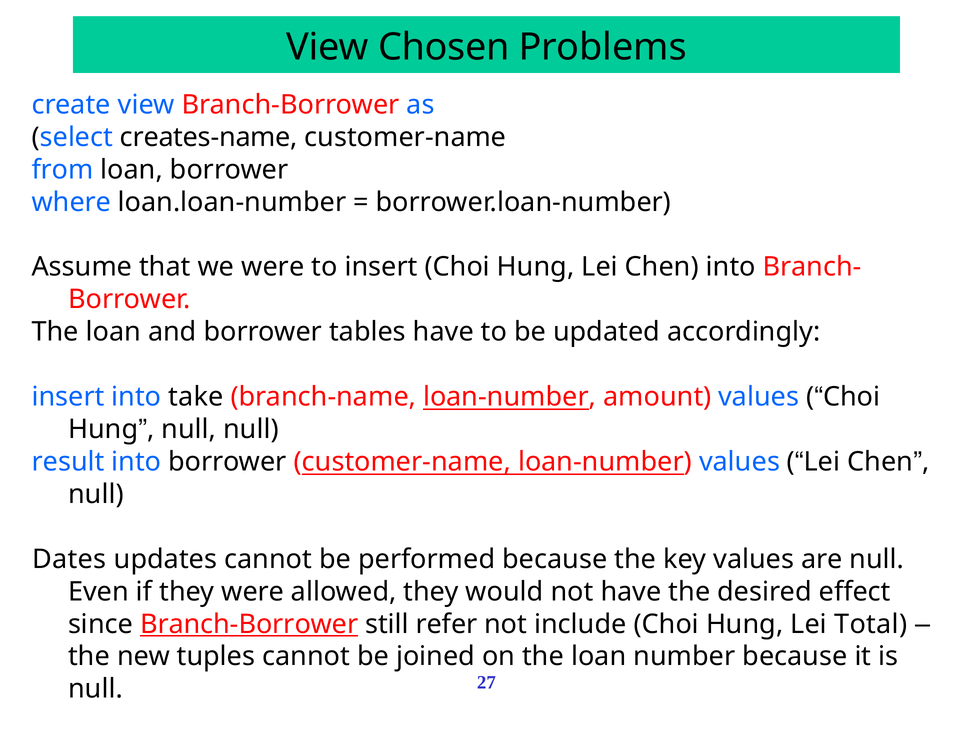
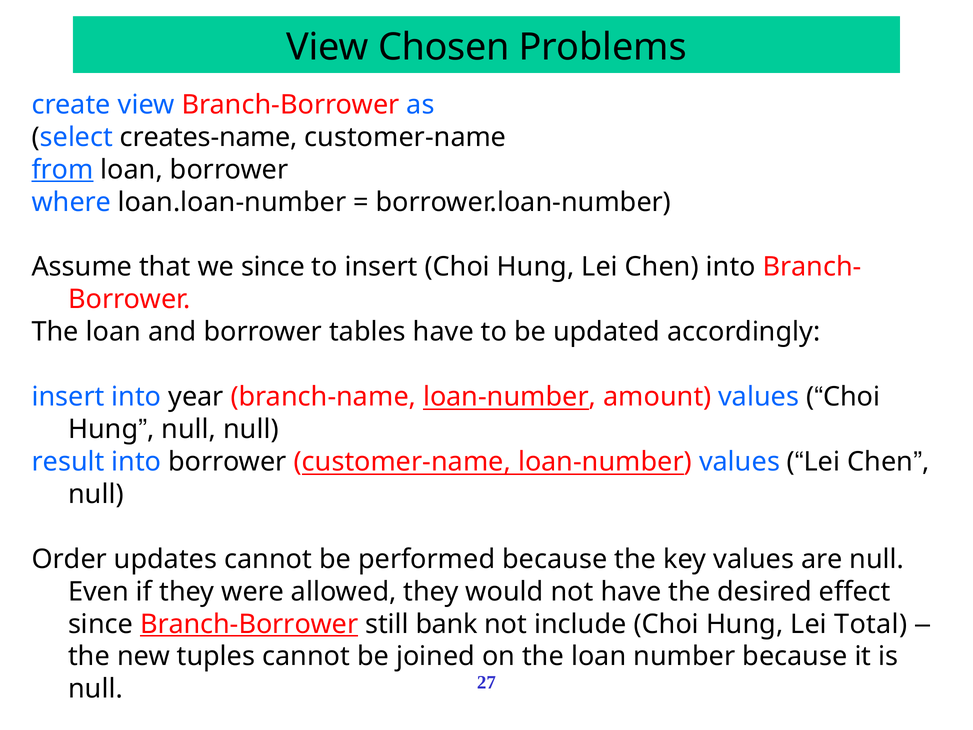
from underline: none -> present
we were: were -> since
take: take -> year
Dates: Dates -> Order
refer: refer -> bank
